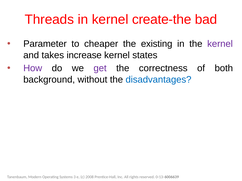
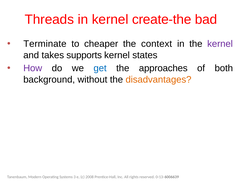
Parameter: Parameter -> Terminate
existing: existing -> context
increase: increase -> supports
get colour: purple -> blue
correctness: correctness -> approaches
disadvantages colour: blue -> orange
